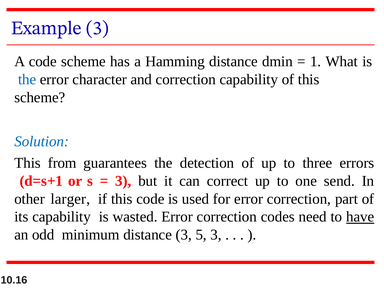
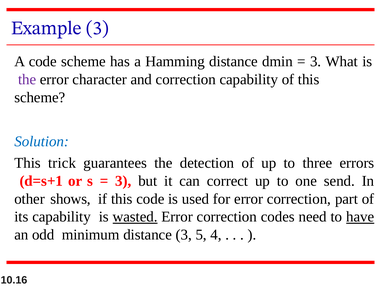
1 at (316, 61): 1 -> 3
the at (27, 79) colour: blue -> purple
from: from -> trick
larger: larger -> shows
wasted underline: none -> present
5 3: 3 -> 4
